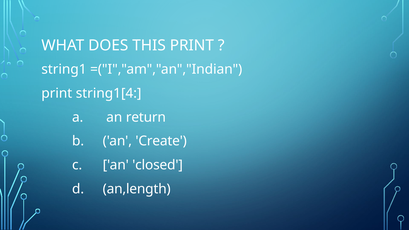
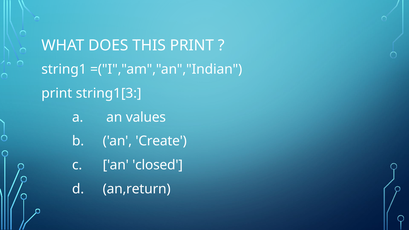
string1[4: string1[4 -> string1[3
return: return -> values
an,length: an,length -> an,return
